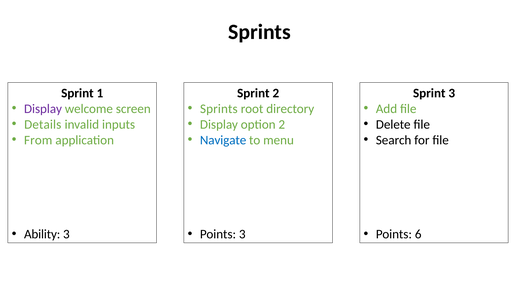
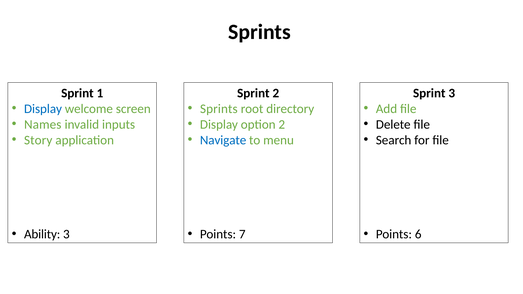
Display at (43, 109) colour: purple -> blue
Details: Details -> Names
From: From -> Story
Points 3: 3 -> 7
